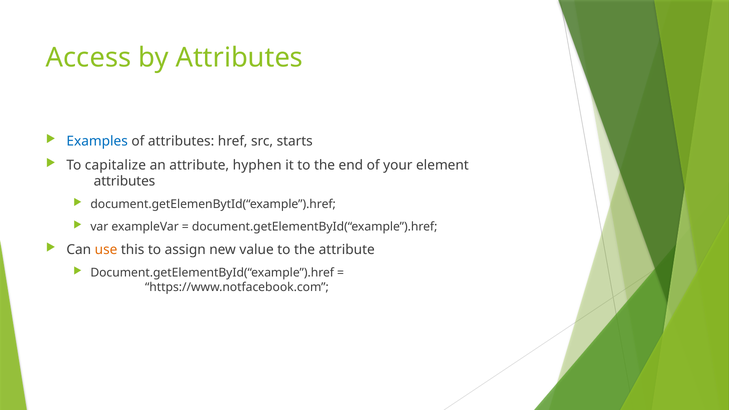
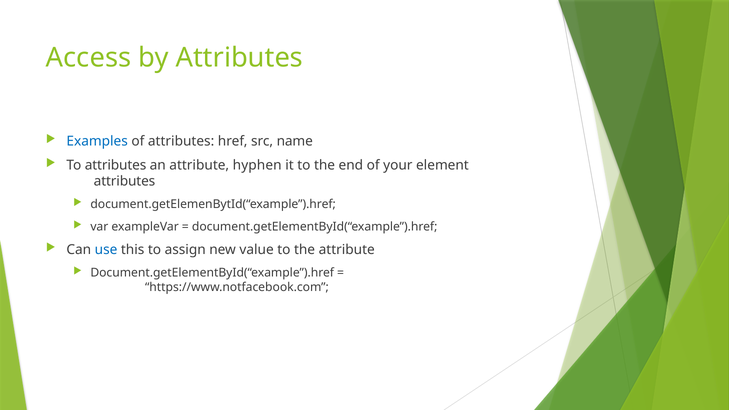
starts: starts -> name
To capitalize: capitalize -> attributes
use colour: orange -> blue
